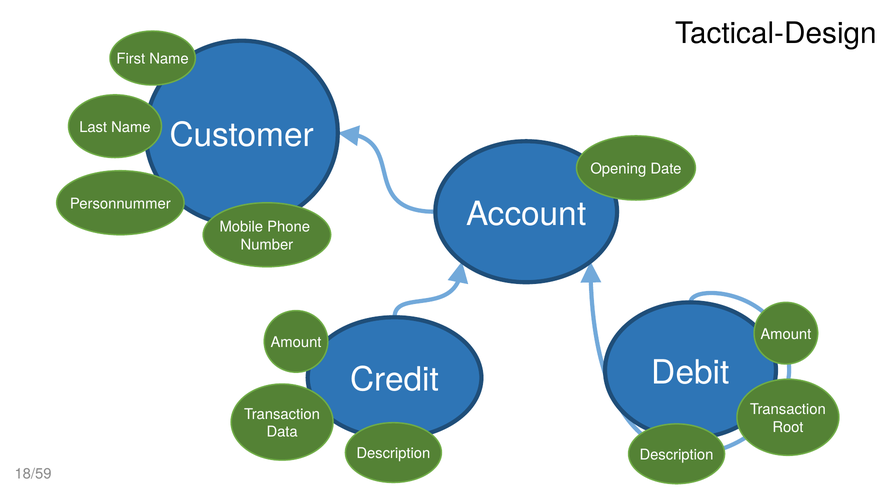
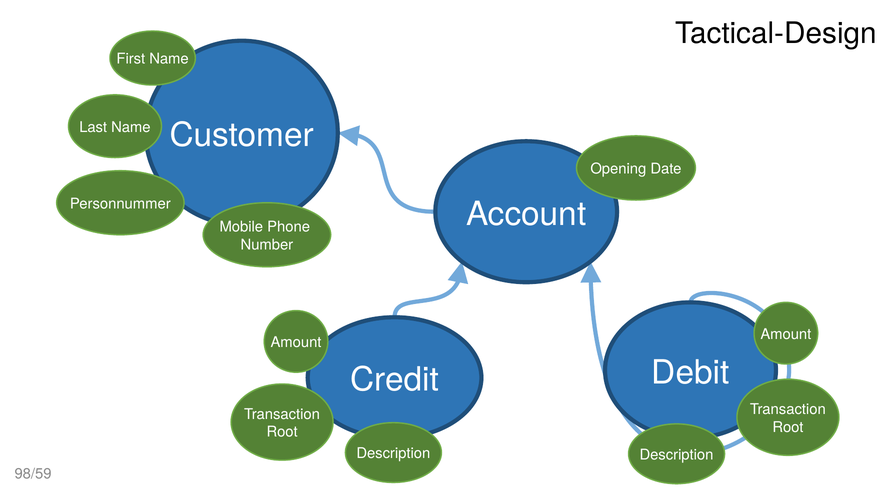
Data at (282, 432): Data -> Root
18/59: 18/59 -> 98/59
